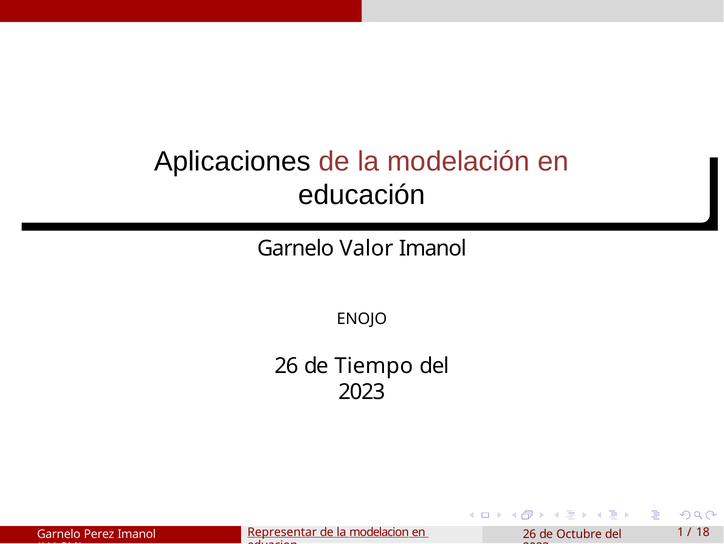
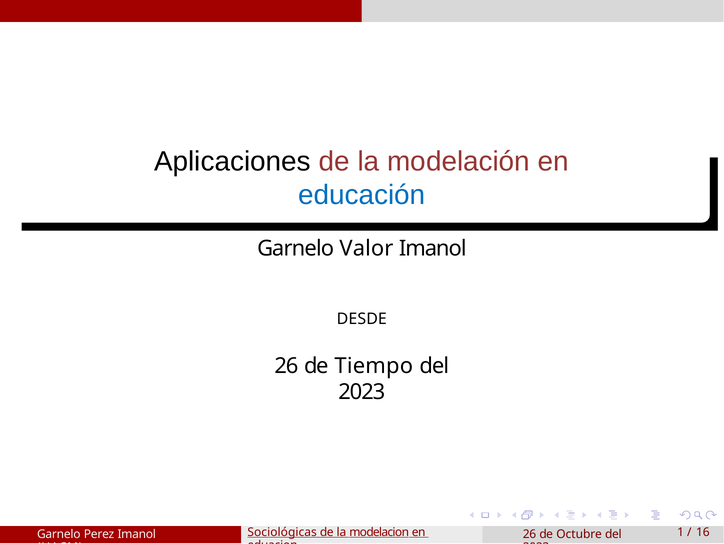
educación colour: black -> blue
ENOJO: ENOJO -> DESDE
Representar: Representar -> Sociológicas
18: 18 -> 16
